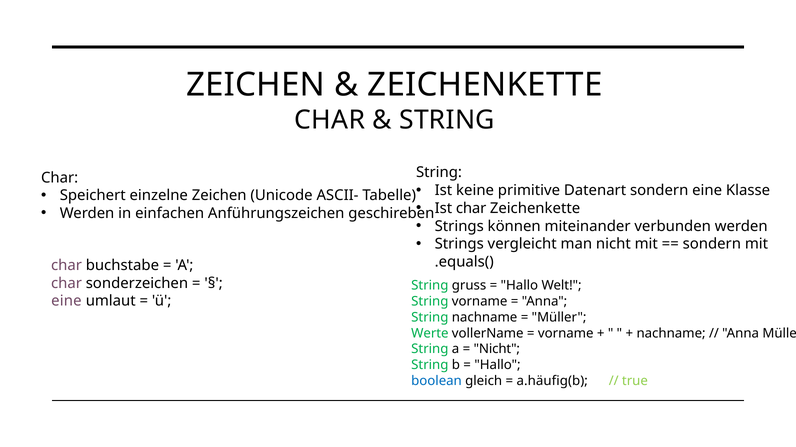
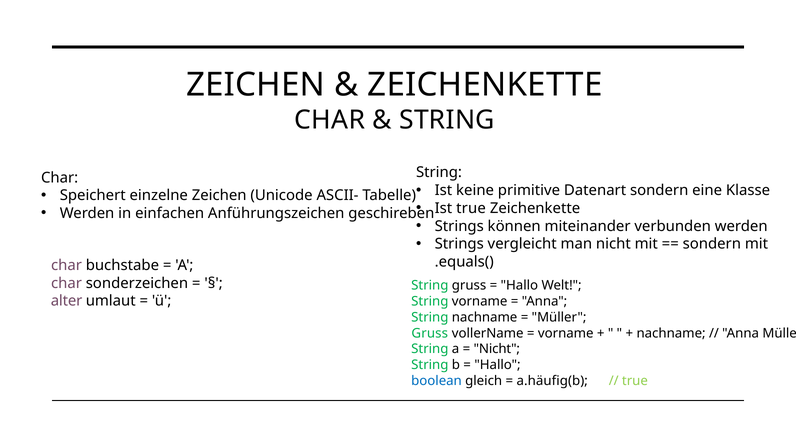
Ist char: char -> true
eine at (66, 301): eine -> alter
Werte at (430, 334): Werte -> Gruss
